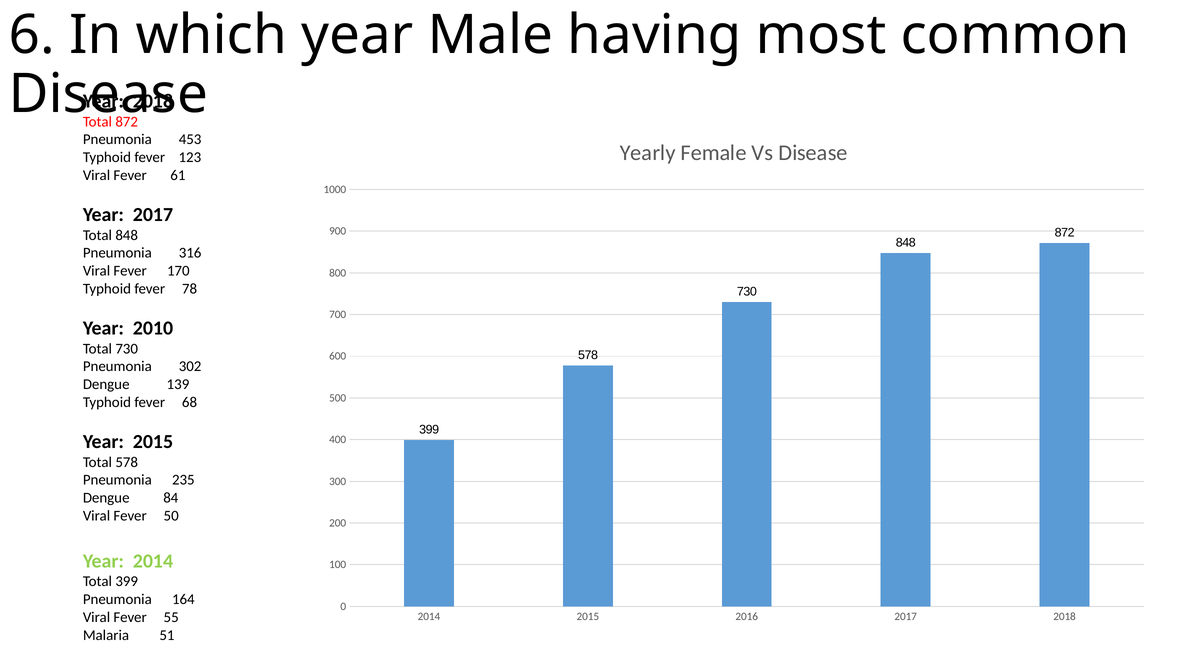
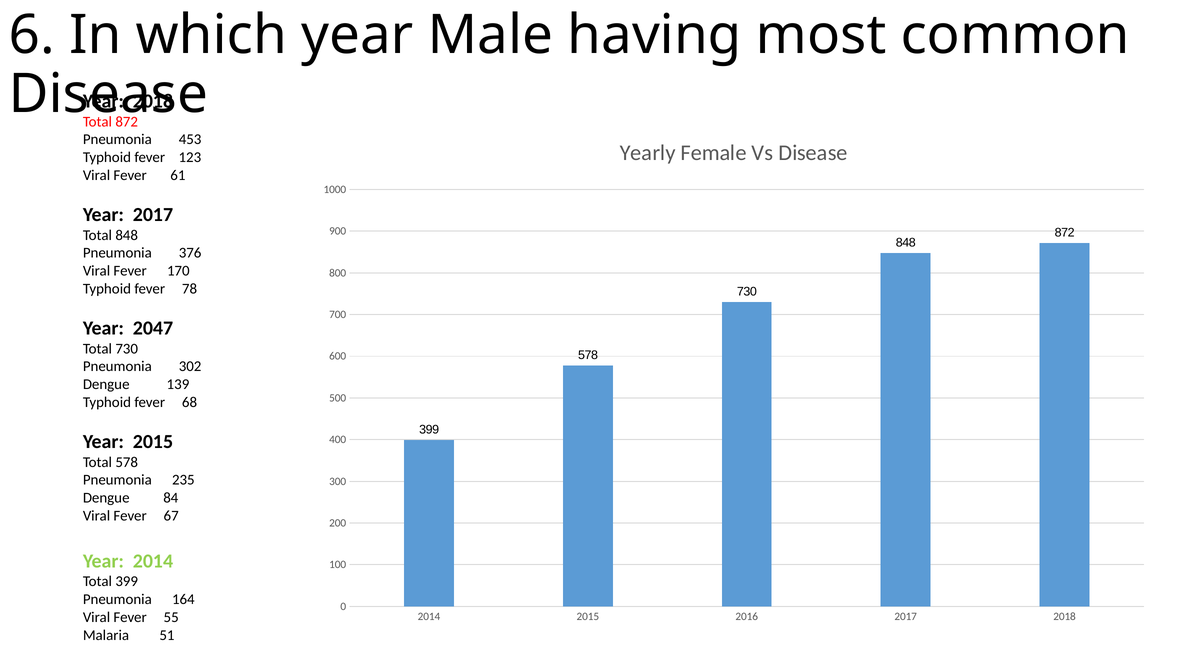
316: 316 -> 376
2010: 2010 -> 2047
50: 50 -> 67
